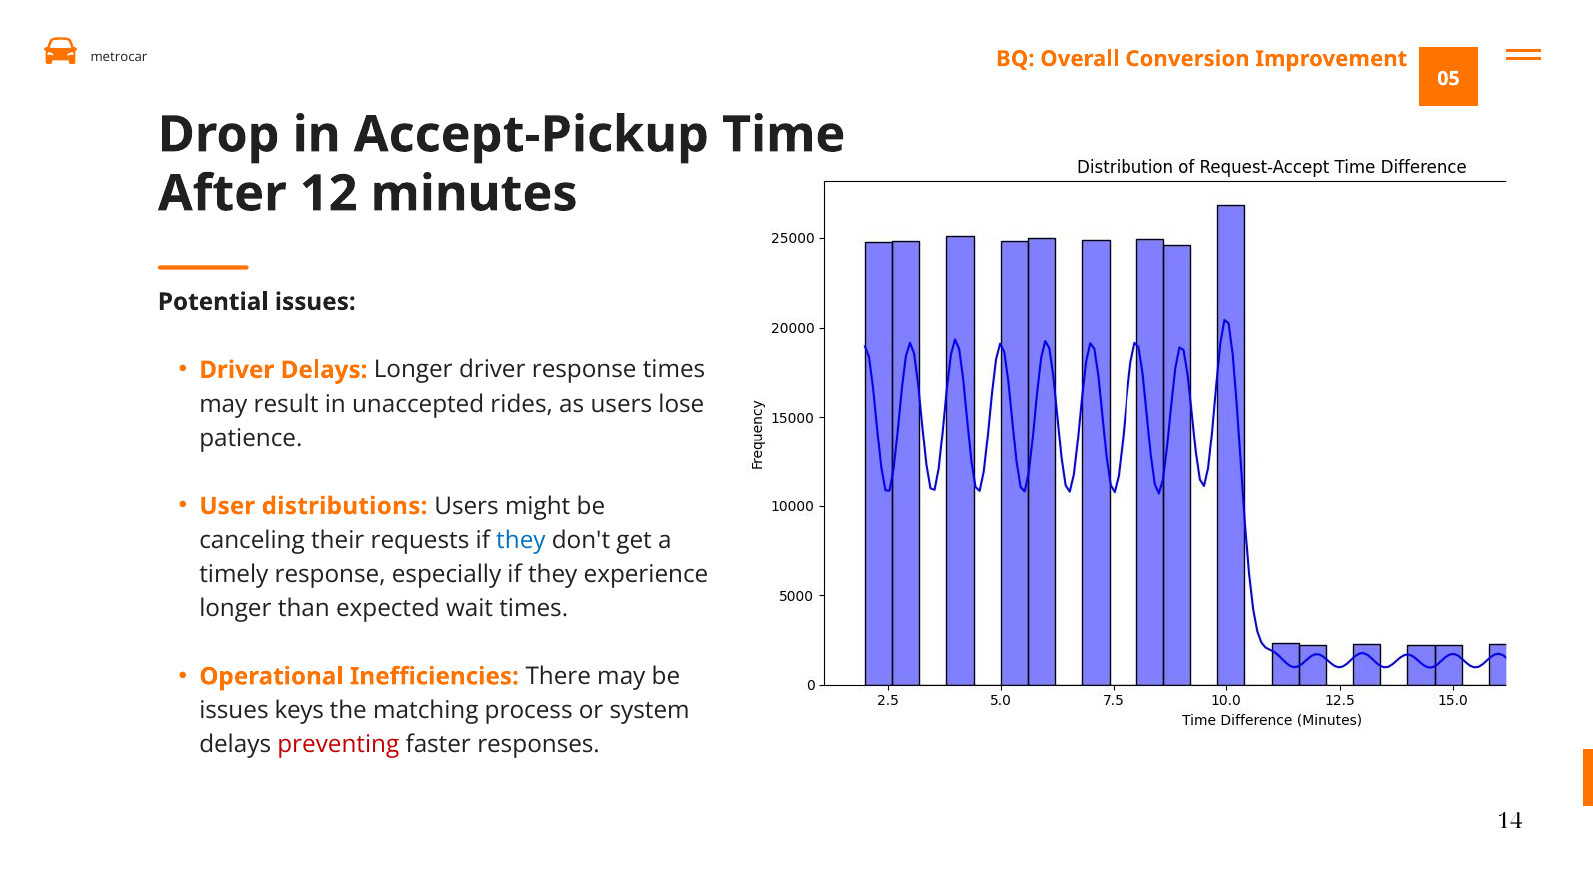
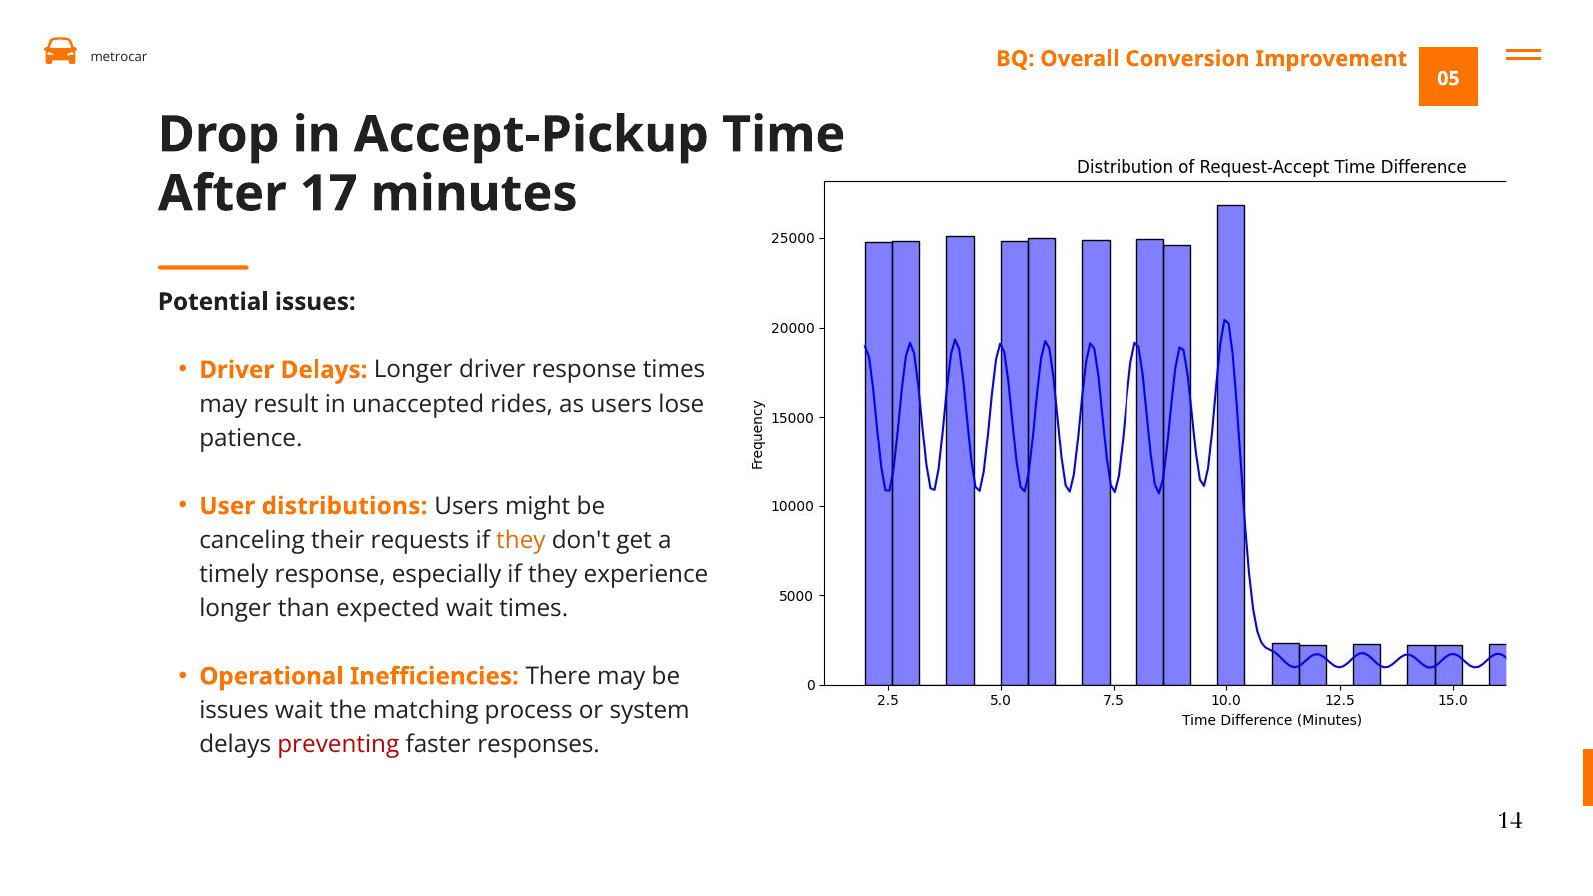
12: 12 -> 17
they at (521, 540) colour: blue -> orange
issues keys: keys -> wait
